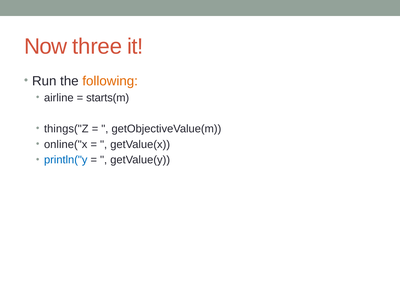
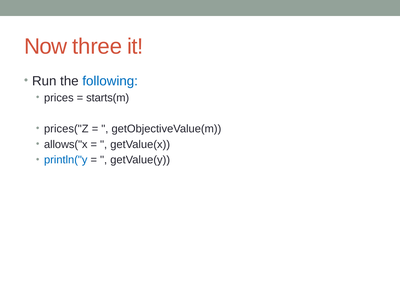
following colour: orange -> blue
airline: airline -> prices
things("Z: things("Z -> prices("Z
online("x: online("x -> allows("x
